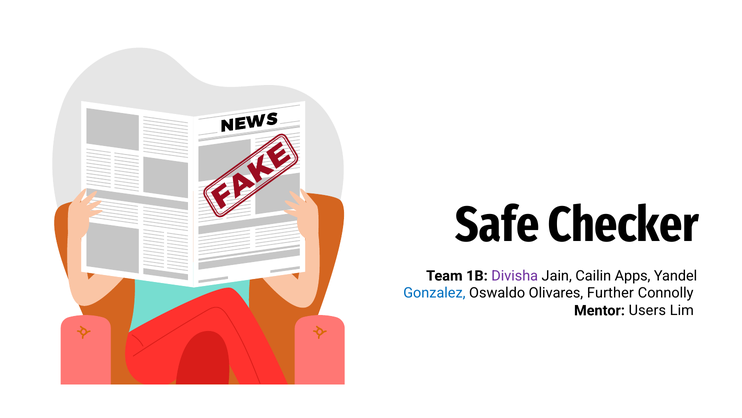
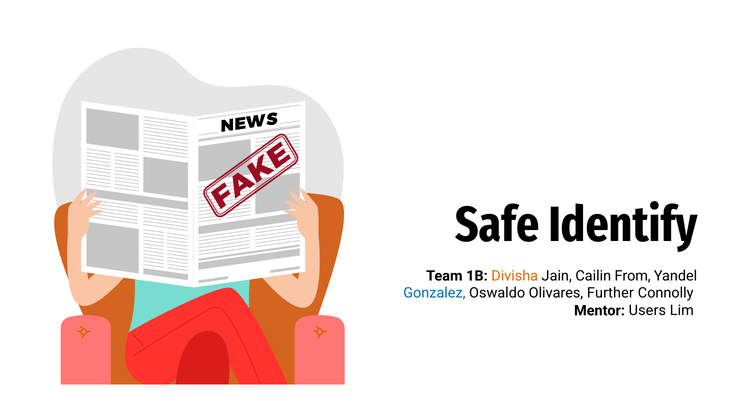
Checker: Checker -> Identify
Divisha colour: purple -> orange
Apps: Apps -> From
